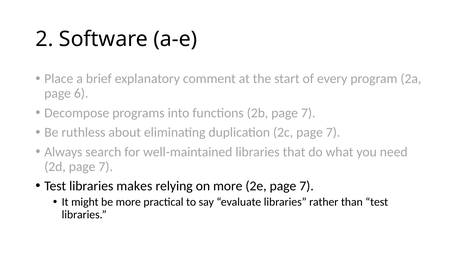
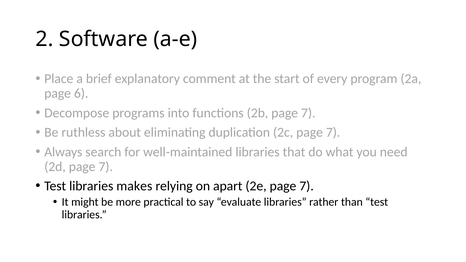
on more: more -> apart
